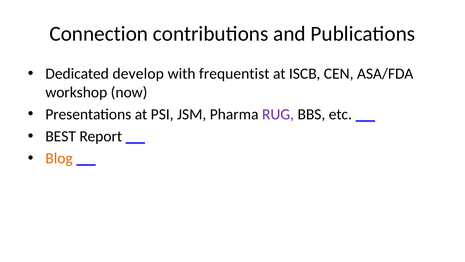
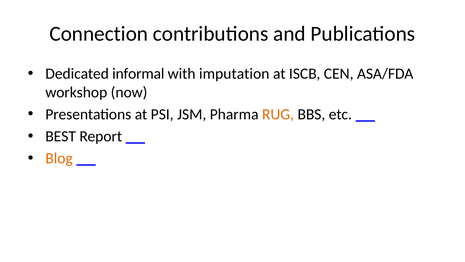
develop: develop -> informal
frequentist: frequentist -> imputation
RUG colour: purple -> orange
